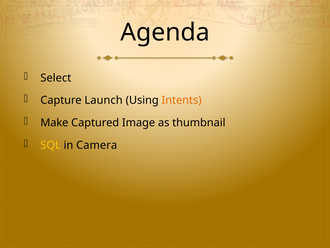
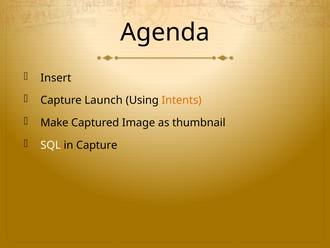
Select: Select -> Insert
SQL colour: yellow -> white
in Camera: Camera -> Capture
